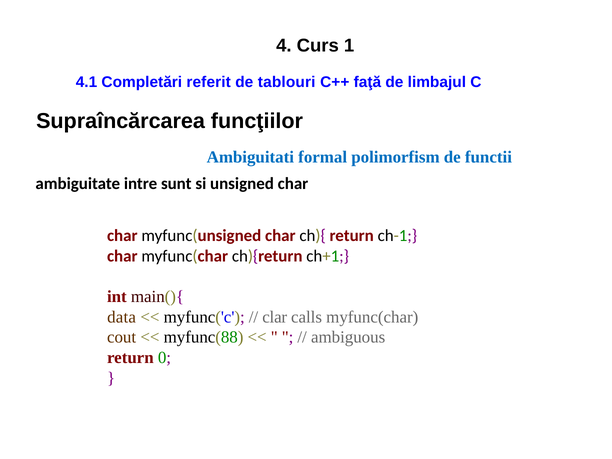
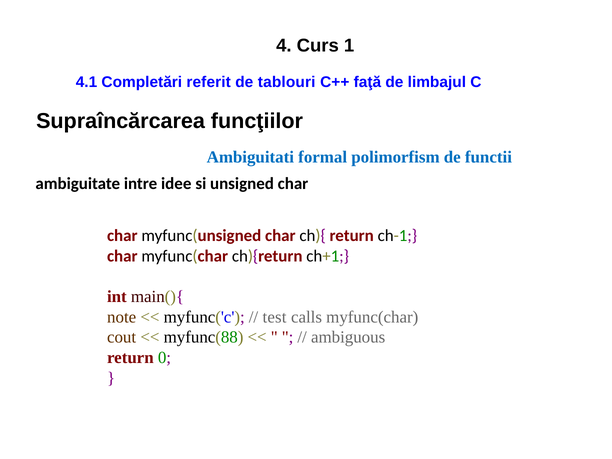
sunt: sunt -> idee
data: data -> note
clar: clar -> test
